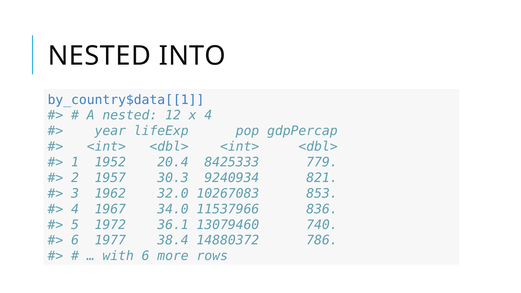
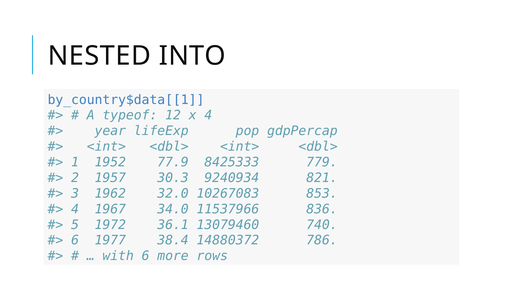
A nested: nested -> typeof
20.4: 20.4 -> 77.9
